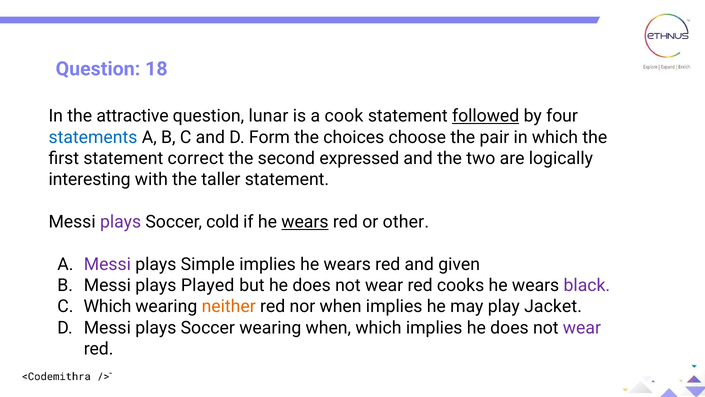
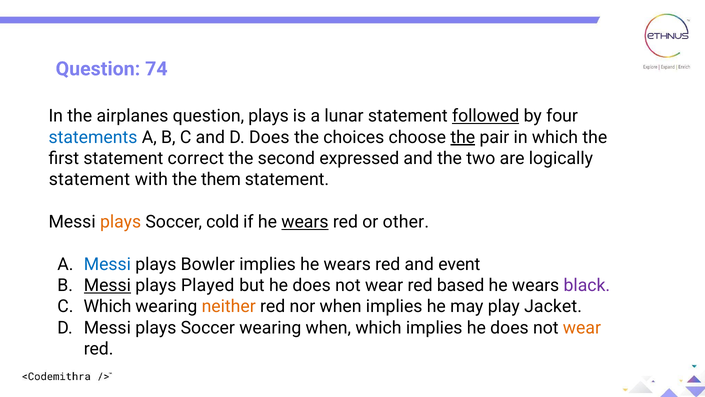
18: 18 -> 74
attractive: attractive -> airplanes
question lunar: lunar -> plays
cook: cook -> lunar
D Form: Form -> Does
the at (463, 137) underline: none -> present
interesting at (90, 179): interesting -> statement
taller: taller -> them
plays at (121, 222) colour: purple -> orange
Messi at (107, 264) colour: purple -> blue
Simple: Simple -> Bowler
given: given -> event
Messi at (107, 285) underline: none -> present
cooks: cooks -> based
wear at (582, 327) colour: purple -> orange
